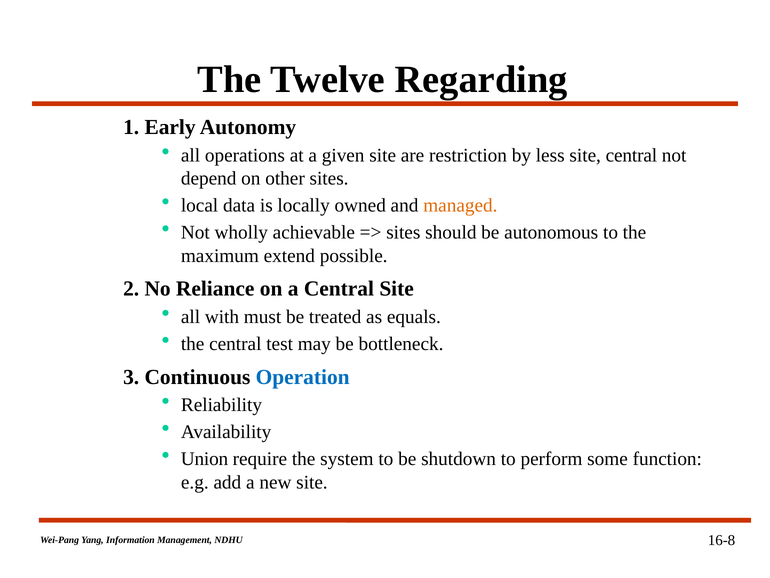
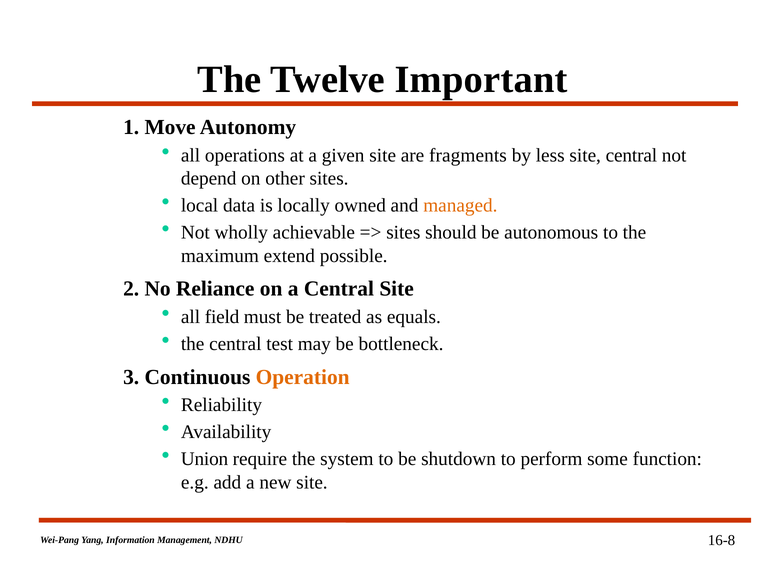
Regarding: Regarding -> Important
Early: Early -> Move
restriction: restriction -> fragments
with: with -> field
Operation colour: blue -> orange
